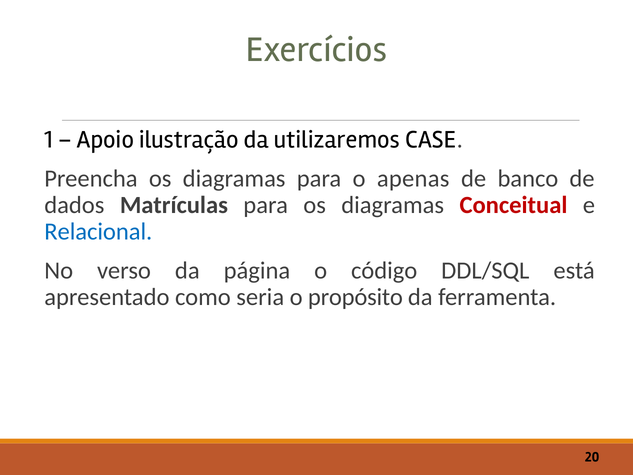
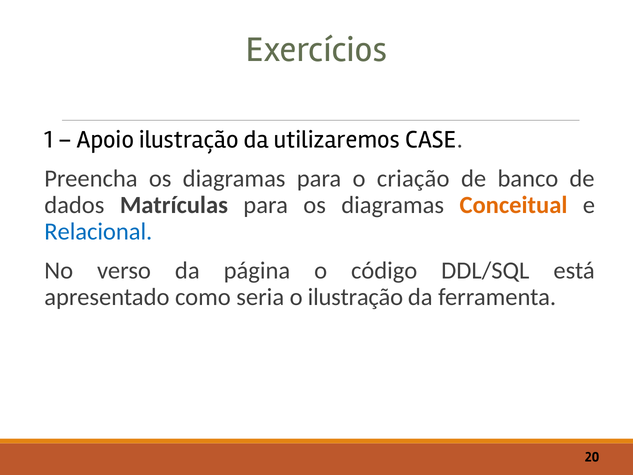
apenas: apenas -> criação
Conceitual colour: red -> orange
o propósito: propósito -> ilustração
